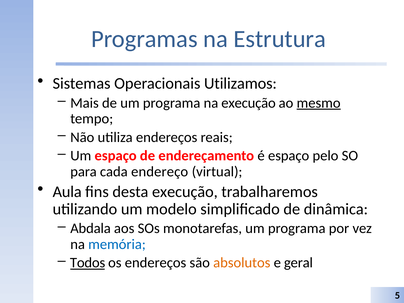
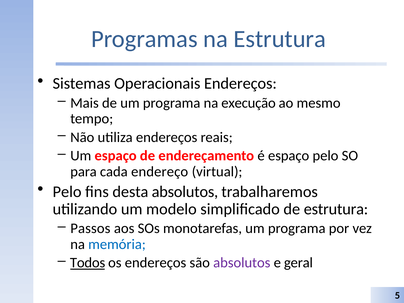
Operacionais Utilizamos: Utilizamos -> Endereços
mesmo underline: present -> none
Aula at (67, 192): Aula -> Pelo
desta execução: execução -> absolutos
de dinâmica: dinâmica -> estrutura
Abdala: Abdala -> Passos
absolutos at (242, 263) colour: orange -> purple
